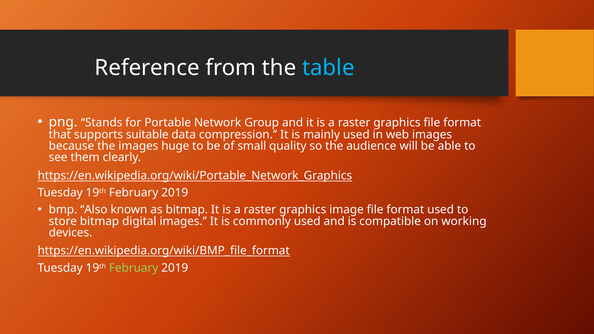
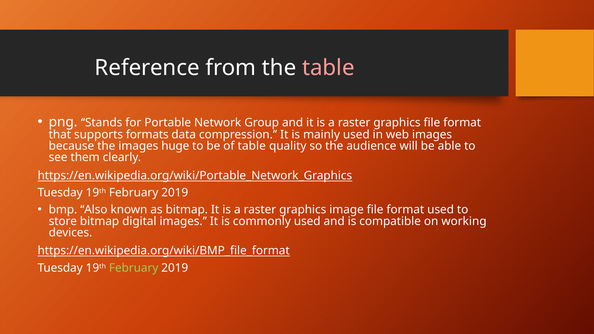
table at (328, 68) colour: light blue -> pink
suitable: suitable -> formats
of small: small -> table
